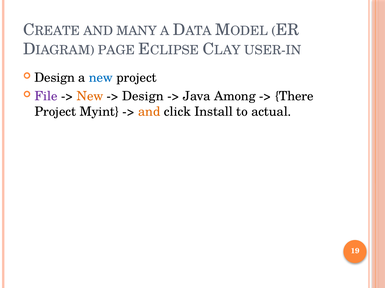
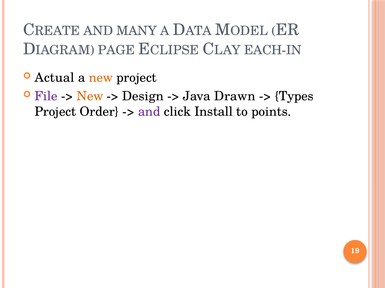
USER-IN: USER-IN -> EACH-IN
Design at (55, 78): Design -> Actual
new at (101, 78) colour: blue -> orange
Among: Among -> Drawn
There: There -> Types
Myint: Myint -> Order
and at (149, 112) colour: orange -> purple
actual: actual -> points
